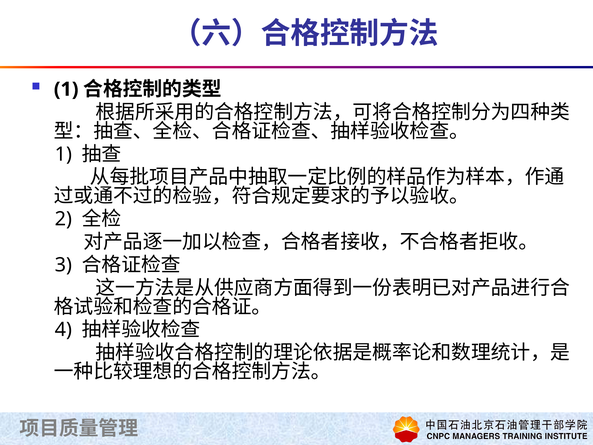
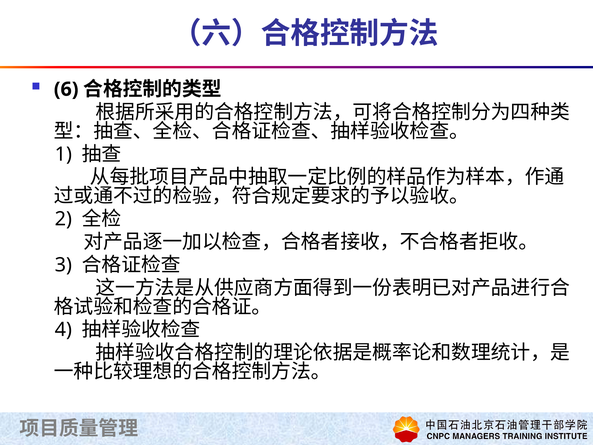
1 at (66, 89): 1 -> 6
